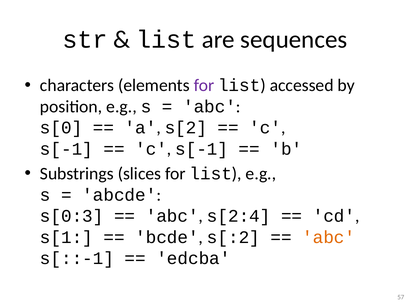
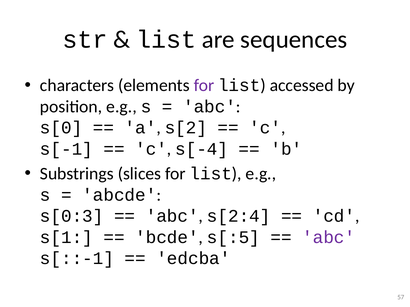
s[-1 at (202, 149): s[-1 -> s[-4
s[:2: s[:2 -> s[:5
abc at (329, 238) colour: orange -> purple
